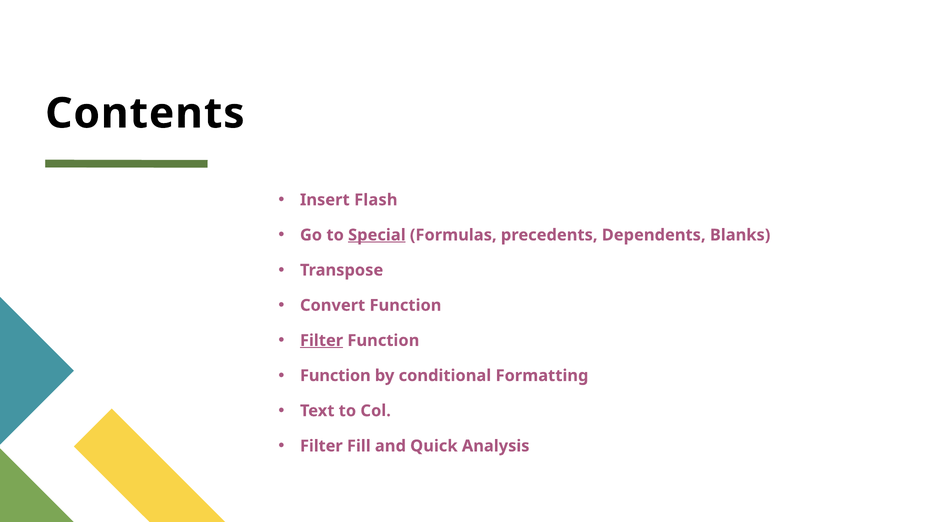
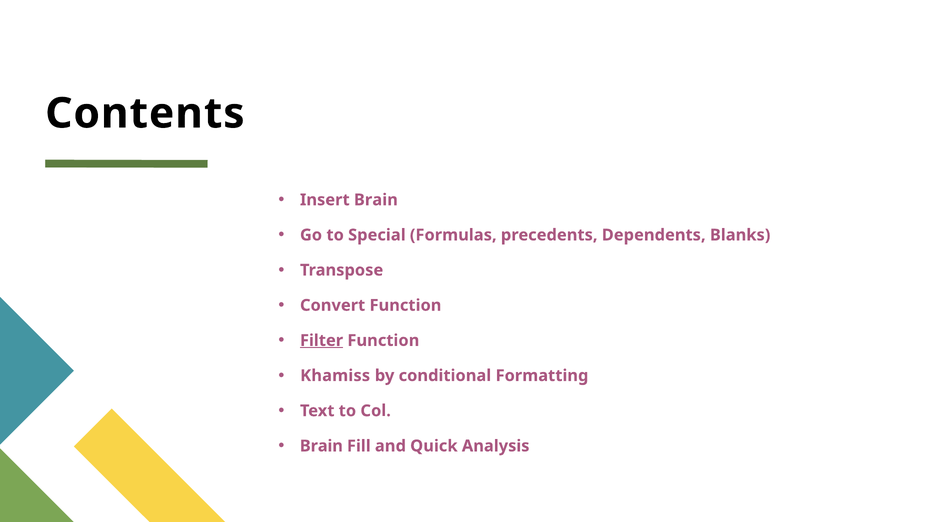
Insert Flash: Flash -> Brain
Special underline: present -> none
Function at (335, 376): Function -> Khamiss
Filter at (321, 446): Filter -> Brain
